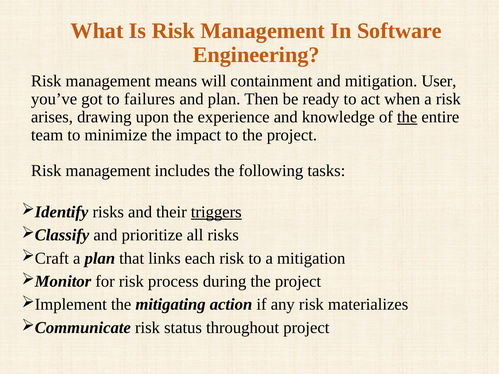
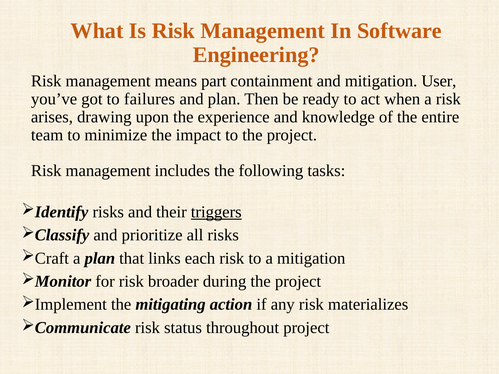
will: will -> part
the at (407, 117) underline: present -> none
process: process -> broader
